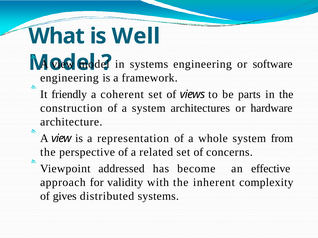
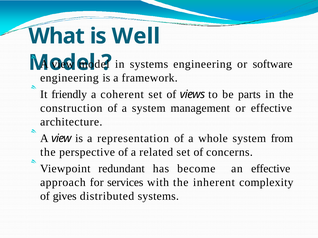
architectures: architectures -> management
or hardware: hardware -> effective
addressed: addressed -> redundant
validity: validity -> services
